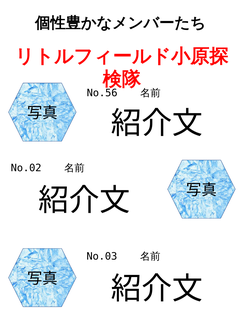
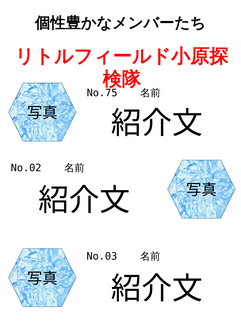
No.56: No.56 -> No.75
